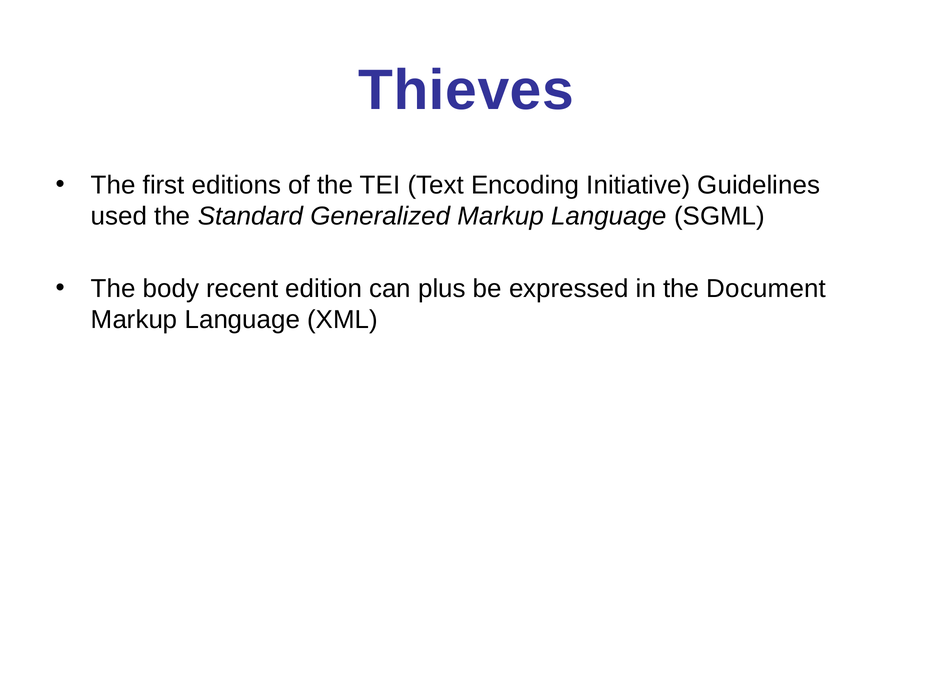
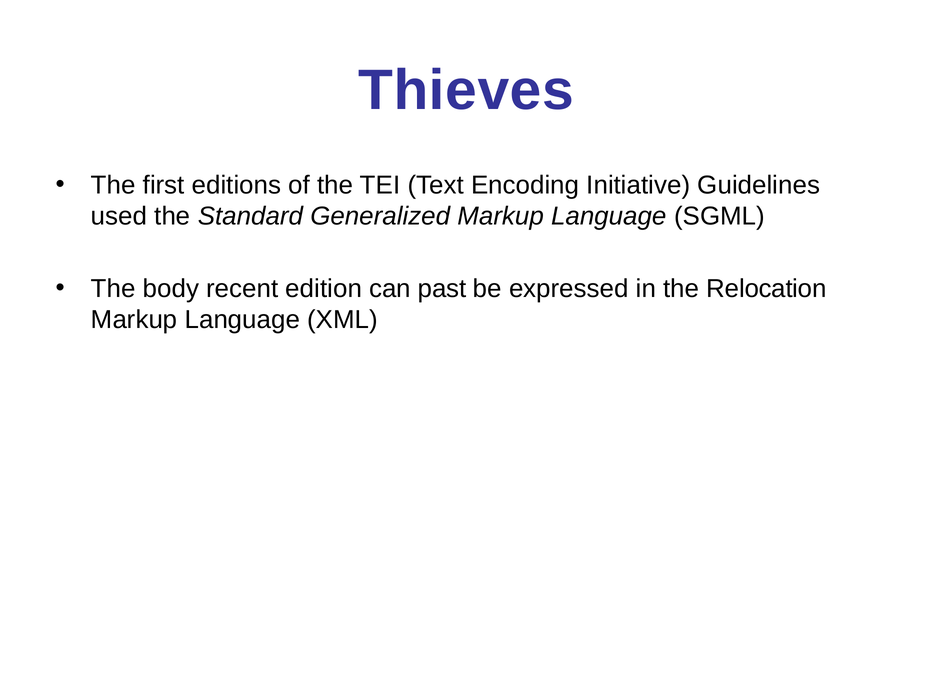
plus: plus -> past
Document: Document -> Relocation
